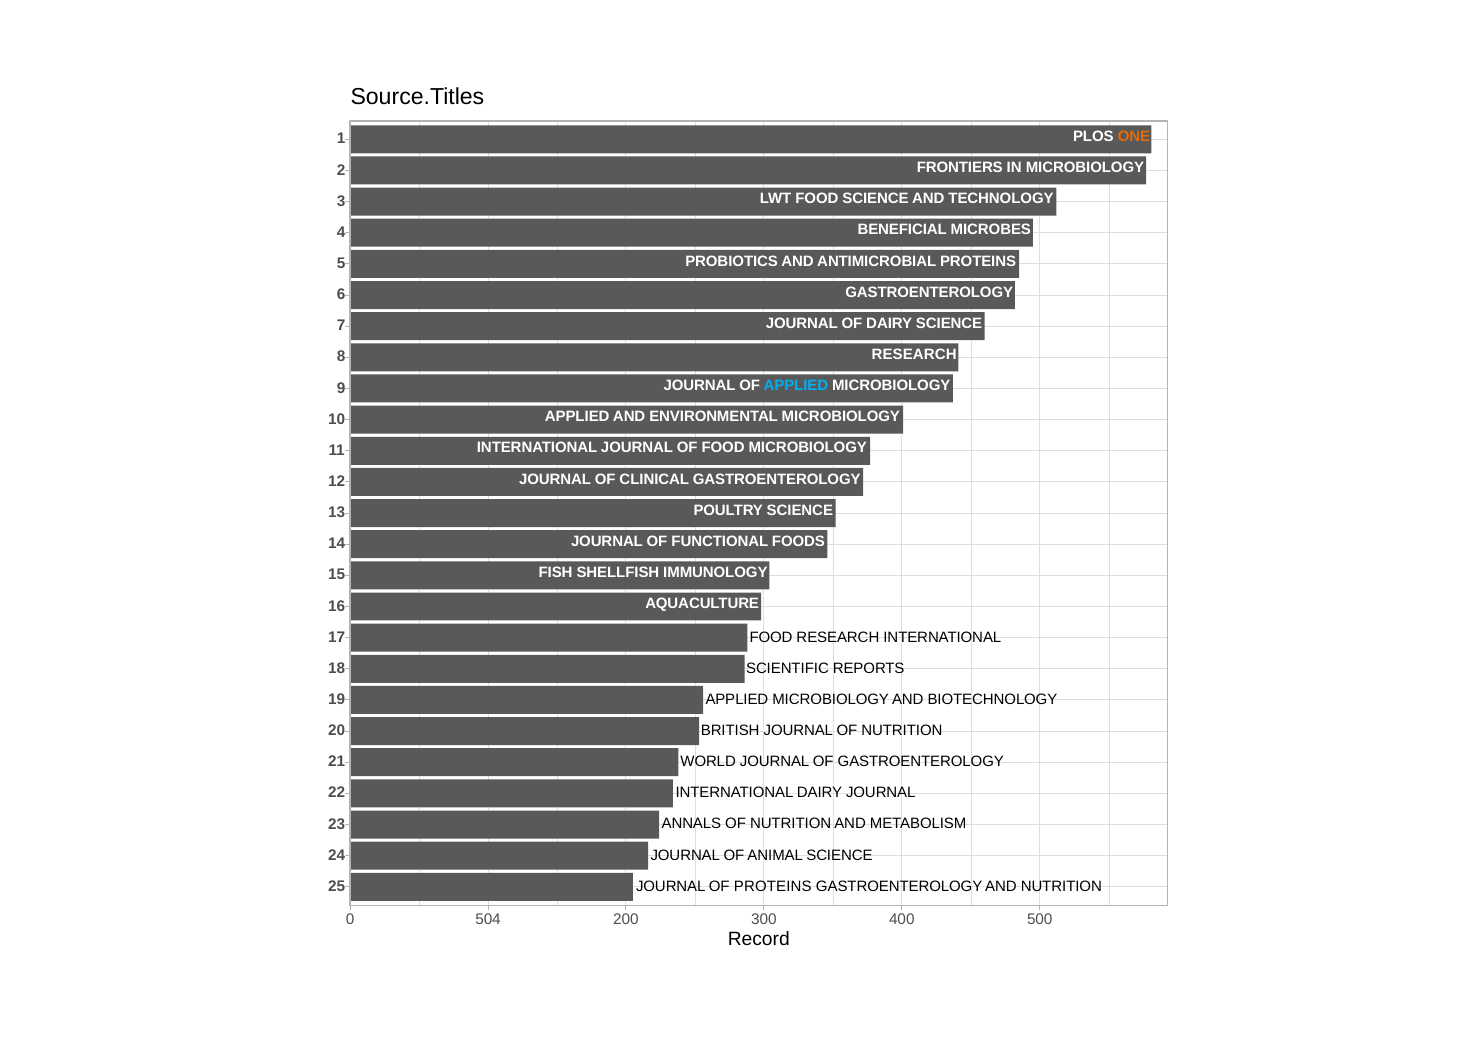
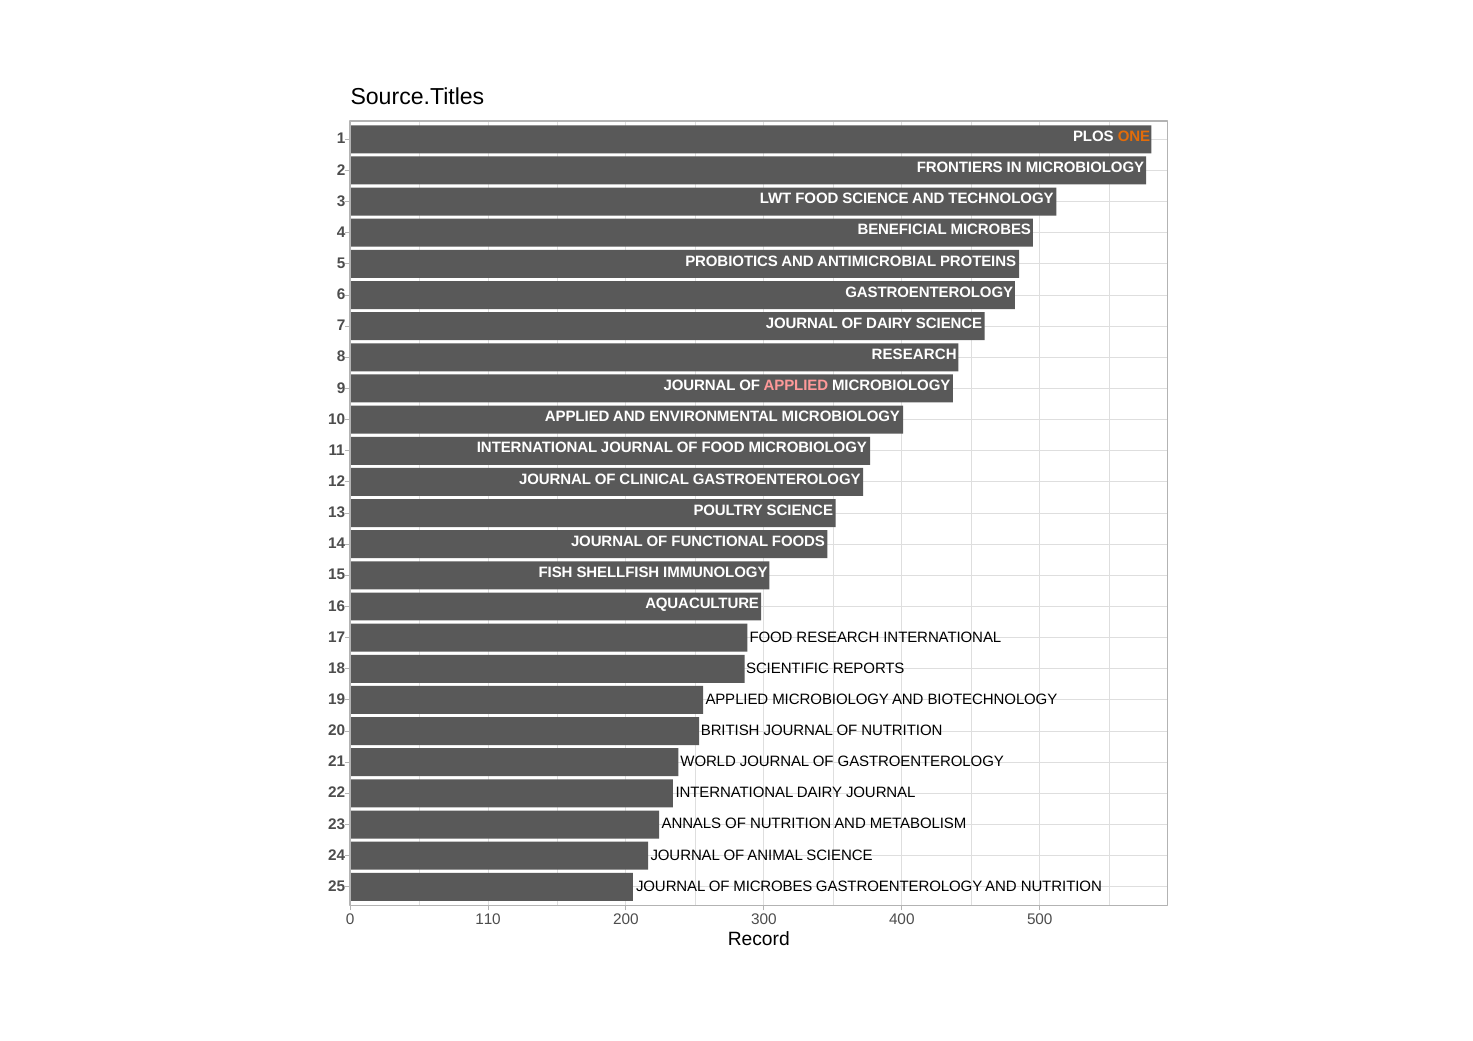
APPLIED at (796, 386) colour: light blue -> pink
OF PROTEINS: PROTEINS -> MICROBES
504: 504 -> 110
